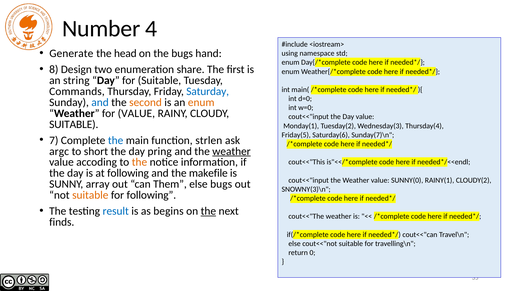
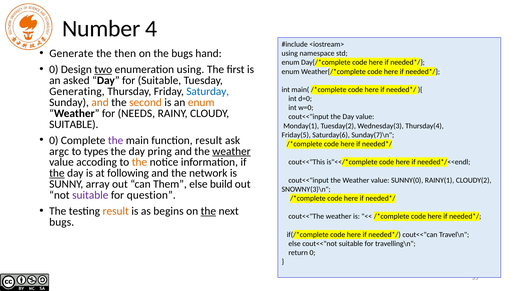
head: head -> then
8 at (54, 70): 8 -> 0
two underline: none -> present
enumeration share: share -> using
string: string -> asked
Commands: Commands -> Generating
and at (100, 103) colour: blue -> orange
for VALUE: VALUE -> NEEDS
7 at (54, 140): 7 -> 0
the at (116, 140) colour: blue -> purple
function strlen: strlen -> result
short: short -> types
the at (57, 173) underline: none -> present
makefile: makefile -> network
else bugs: bugs -> build
suitable at (90, 196) colour: orange -> purple
for following: following -> question
result at (116, 211) colour: blue -> orange
finds at (62, 222): finds -> bugs
